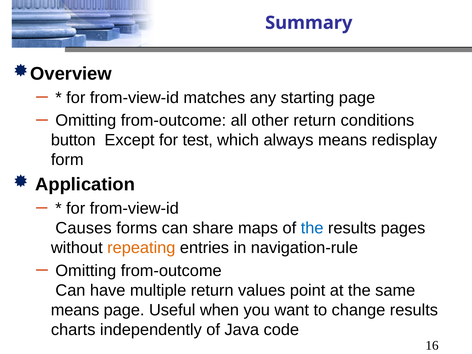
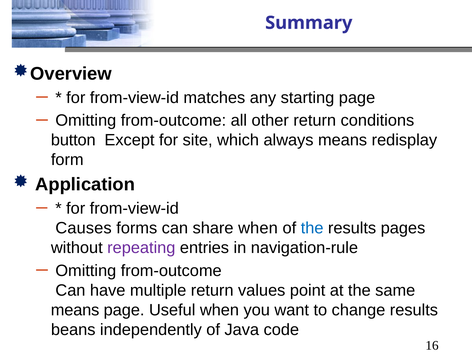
test: test -> site
share maps: maps -> when
repeating colour: orange -> purple
charts: charts -> beans
